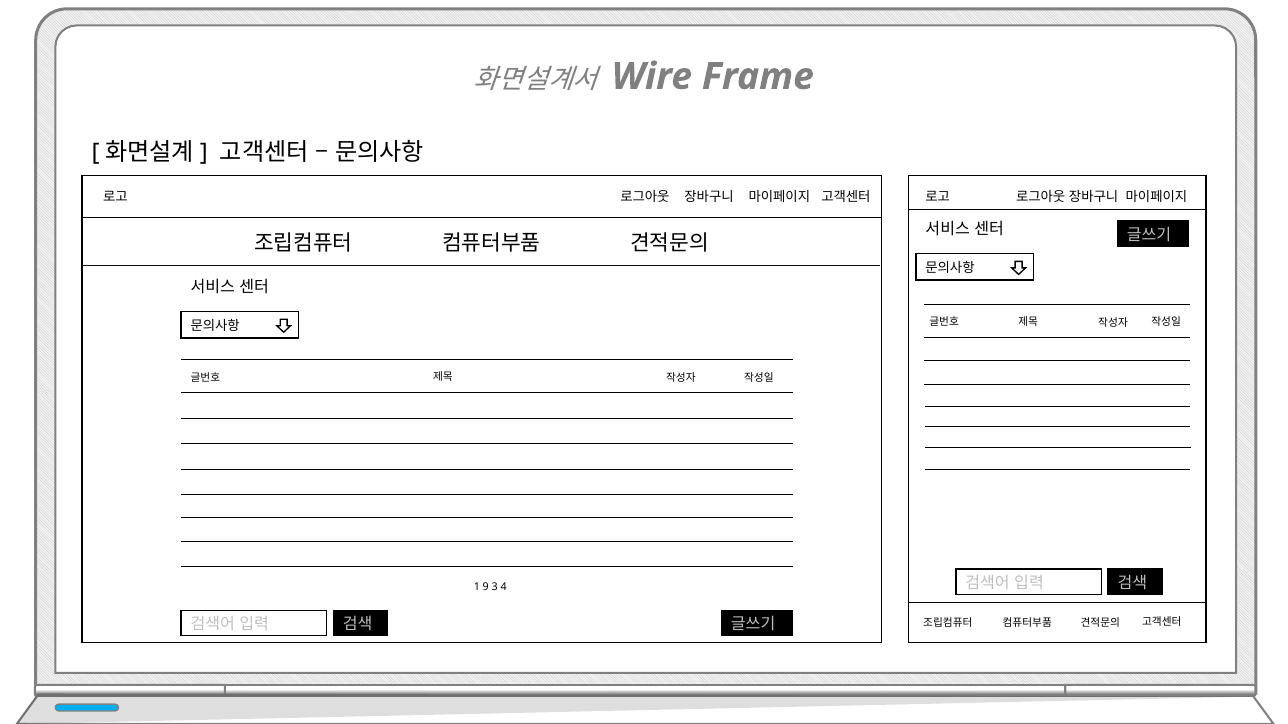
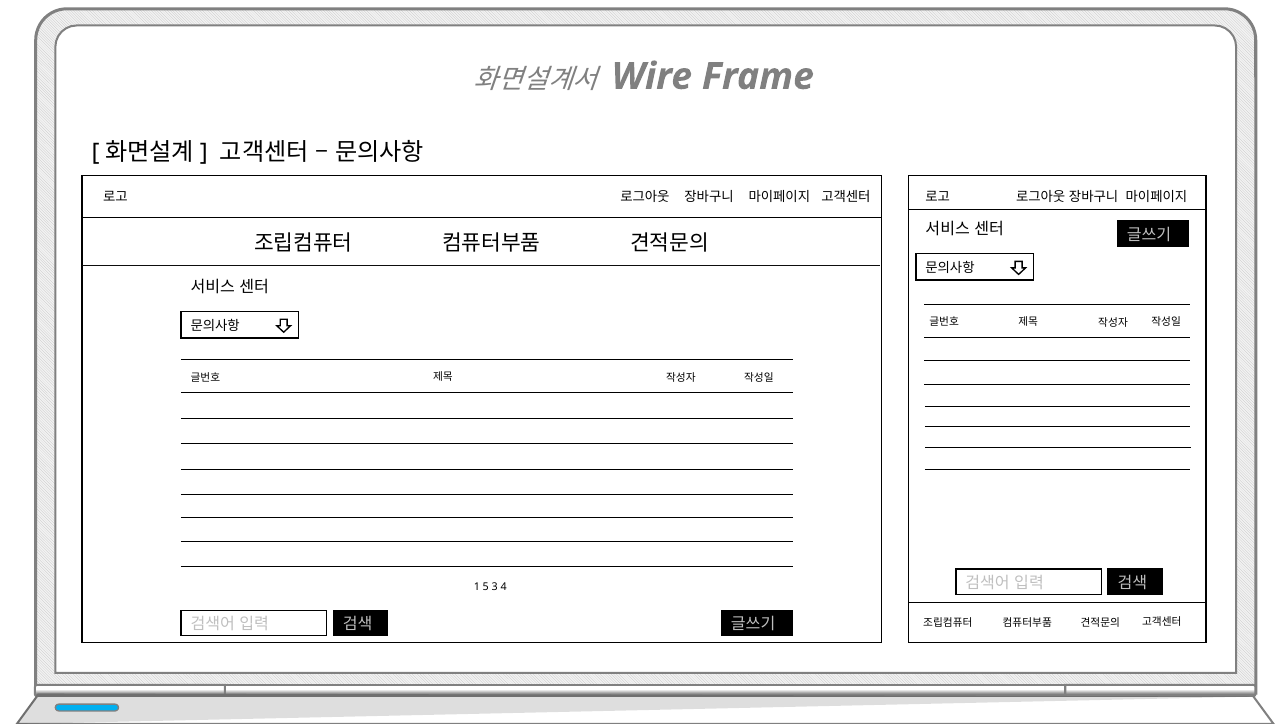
9: 9 -> 5
